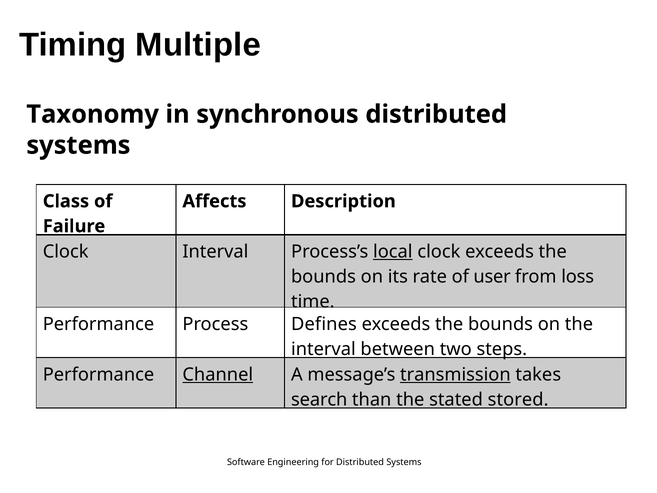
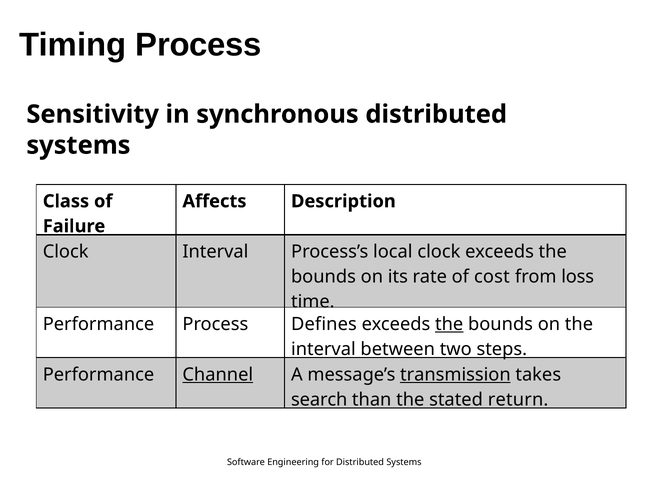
Timing Multiple: Multiple -> Process
Taxonomy: Taxonomy -> Sensitivity
local underline: present -> none
user: user -> cost
the at (449, 324) underline: none -> present
stored: stored -> return
